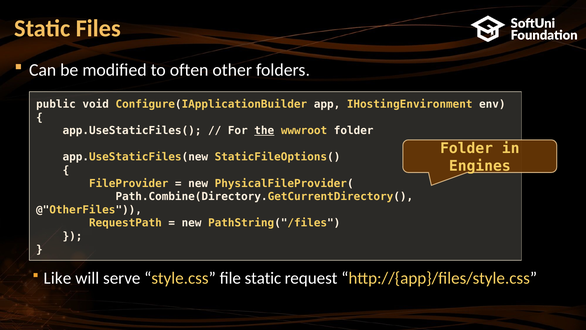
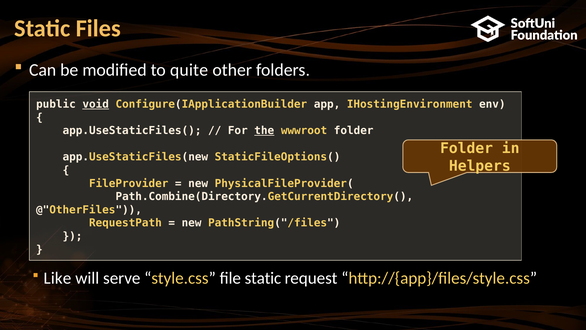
often: often -> quite
void underline: none -> present
Engines: Engines -> Helpers
